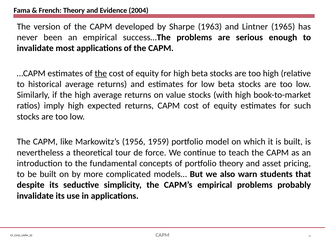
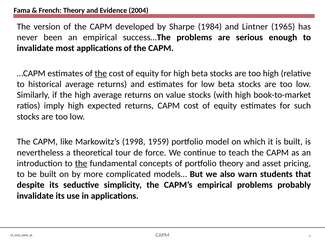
1963: 1963 -> 1984
1956: 1956 -> 1998
the at (81, 164) underline: none -> present
